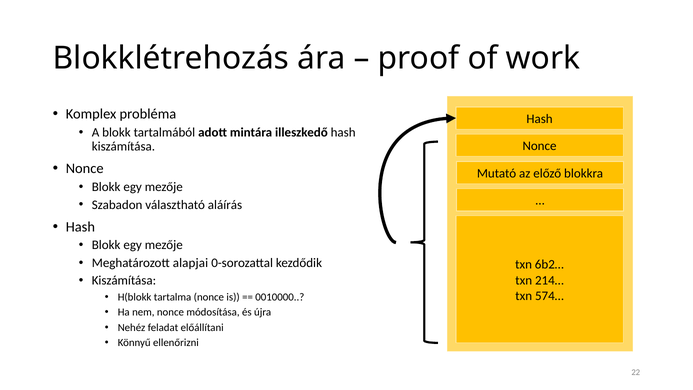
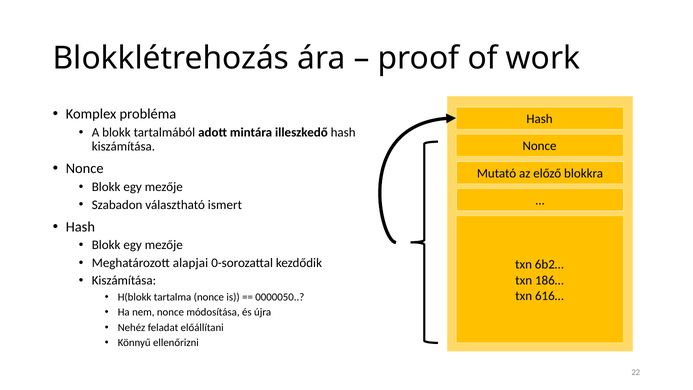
aláírás: aláírás -> ismert
214…: 214… -> 186…
574…: 574… -> 616…
0010000: 0010000 -> 0000050
